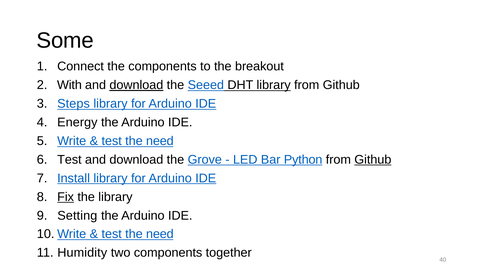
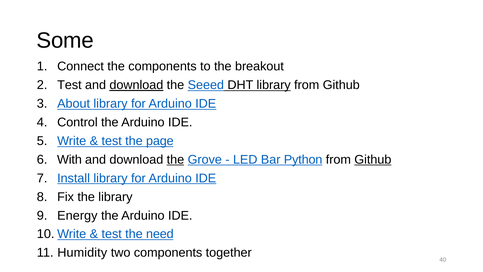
With at (69, 85): With -> Test
Steps: Steps -> About
Energy: Energy -> Control
need at (160, 141): need -> page
Test at (69, 159): Test -> With
the at (175, 159) underline: none -> present
Fix underline: present -> none
Setting: Setting -> Energy
